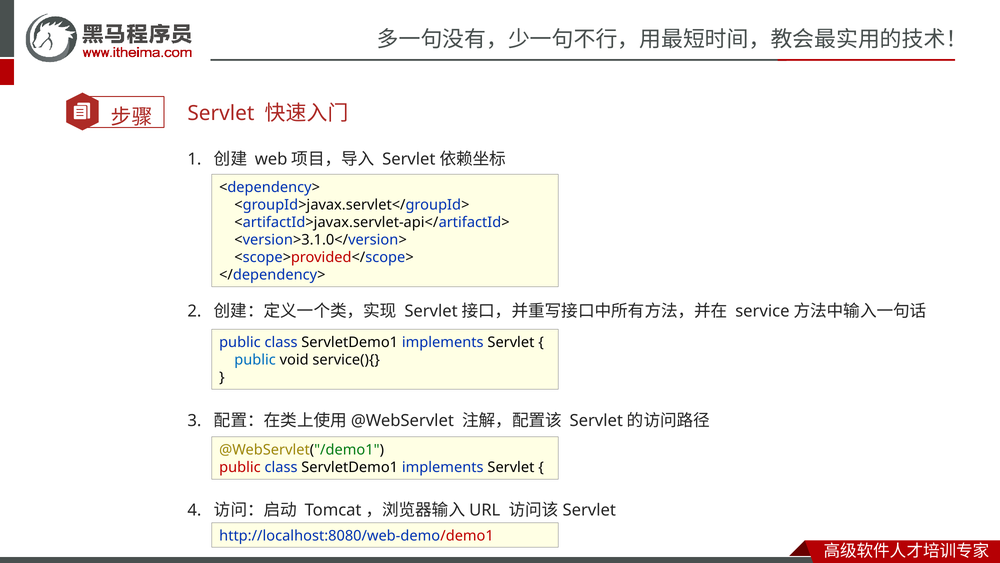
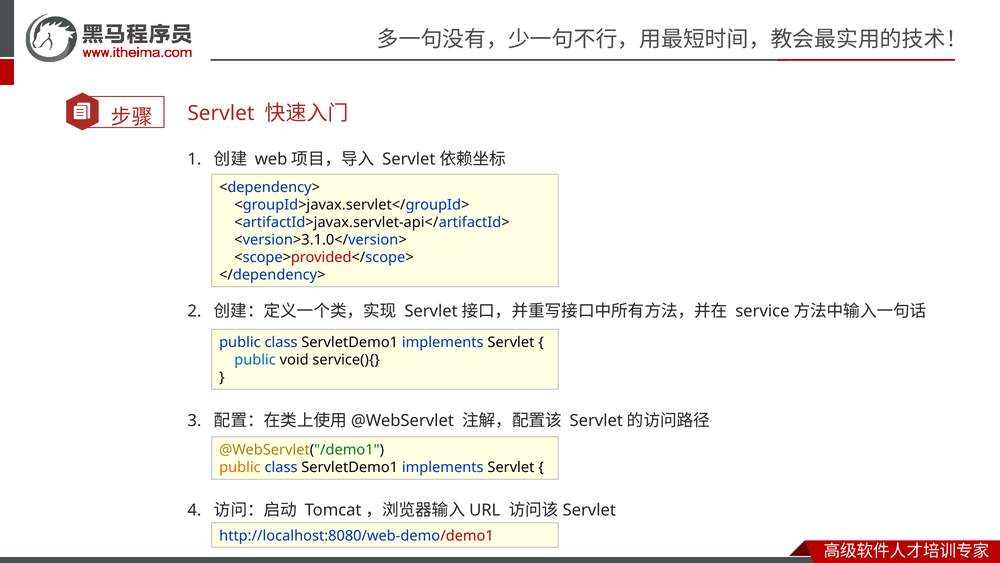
public at (240, 467) colour: red -> orange
